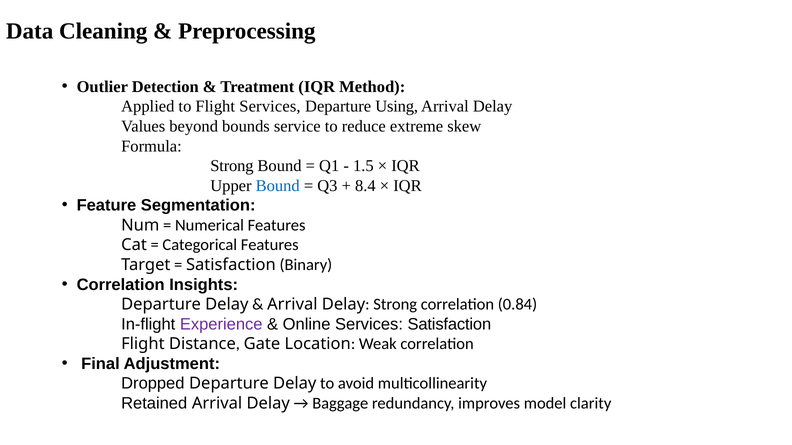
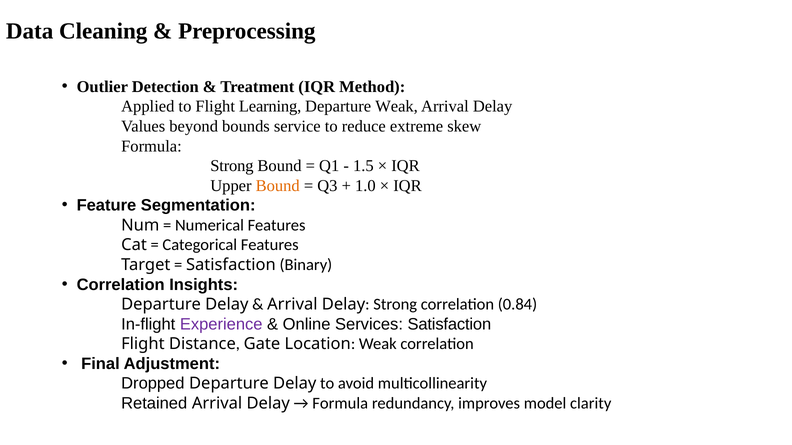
Flight Services: Services -> Learning
Departure Using: Using -> Weak
Bound at (278, 186) colour: blue -> orange
8.4: 8.4 -> 1.0
Baggage at (340, 404): Baggage -> Formula
